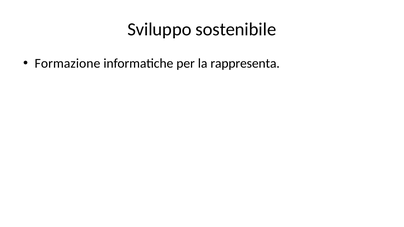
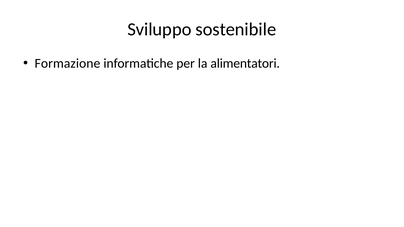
rappresenta: rappresenta -> alimentatori
